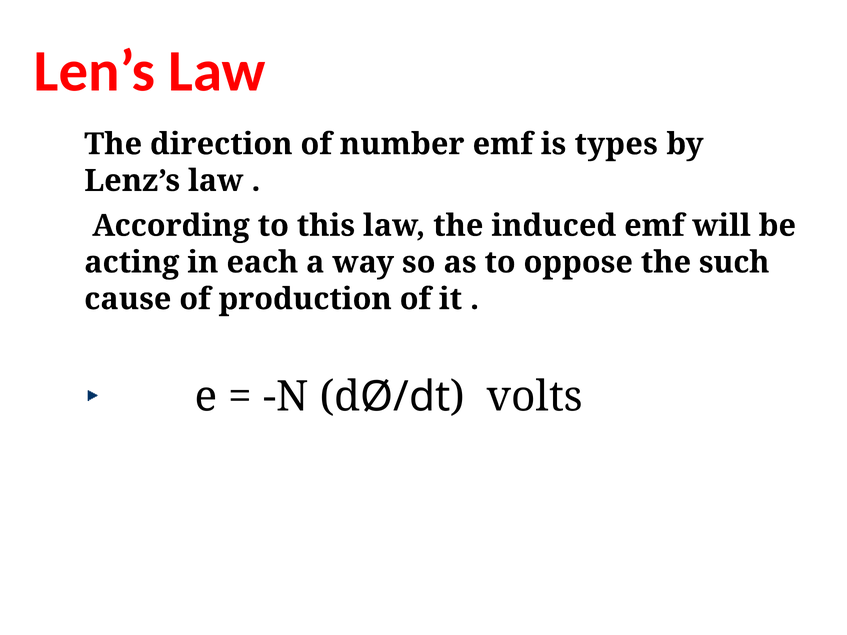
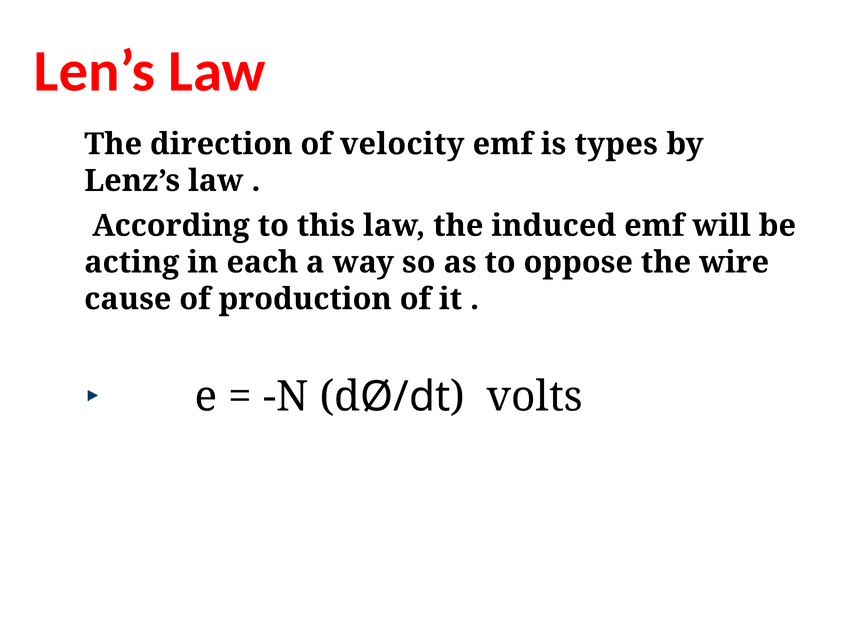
number: number -> velocity
such: such -> wire
